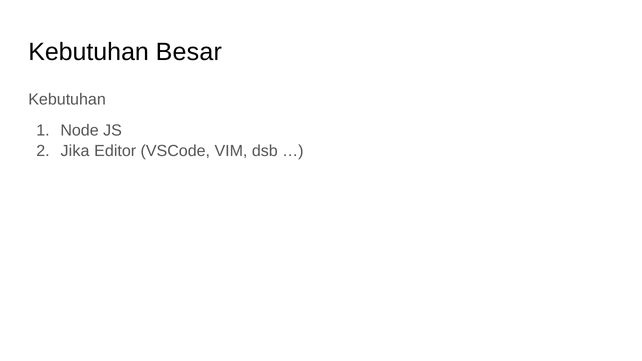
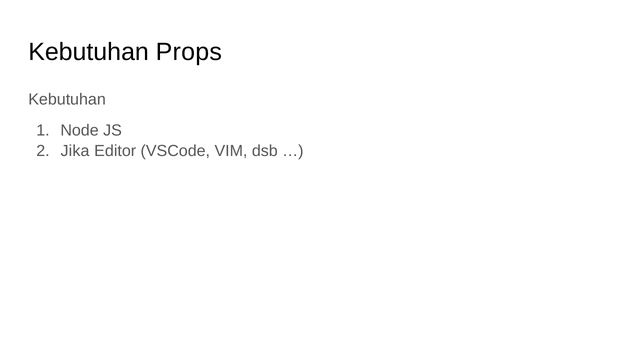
Besar: Besar -> Props
